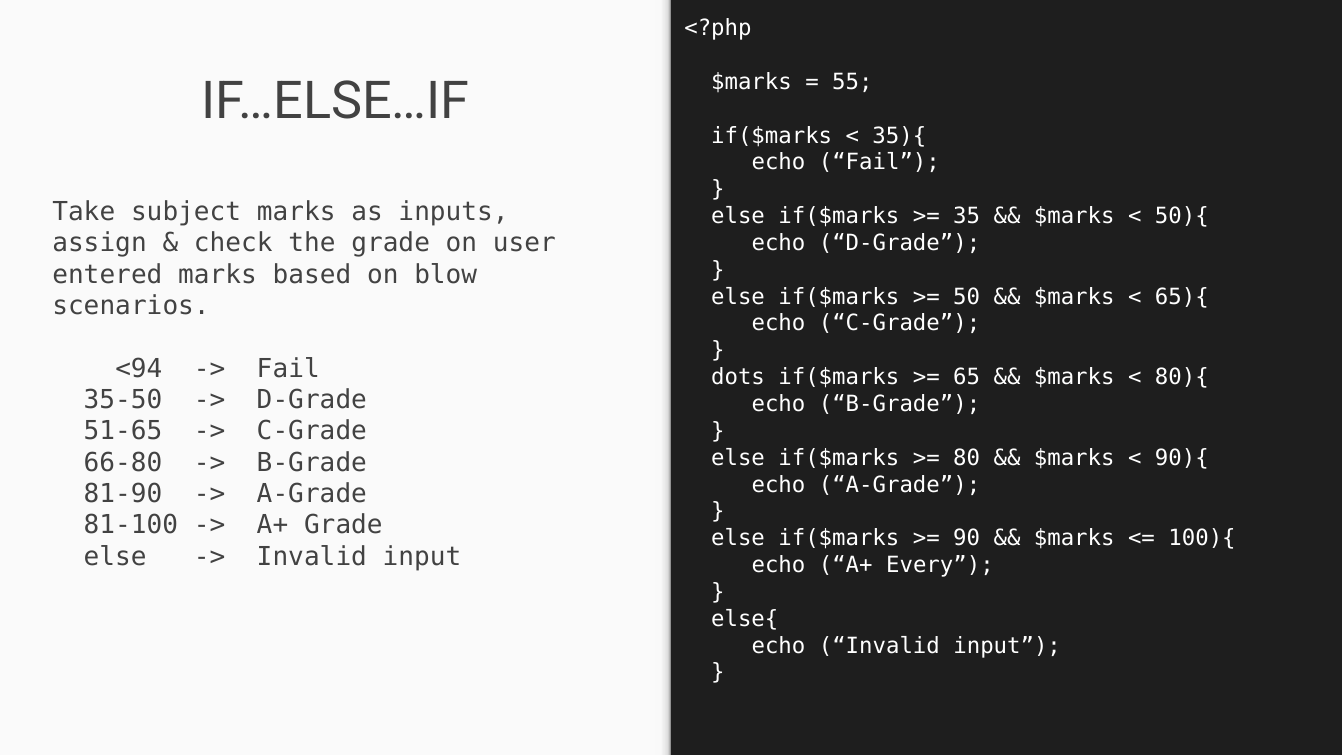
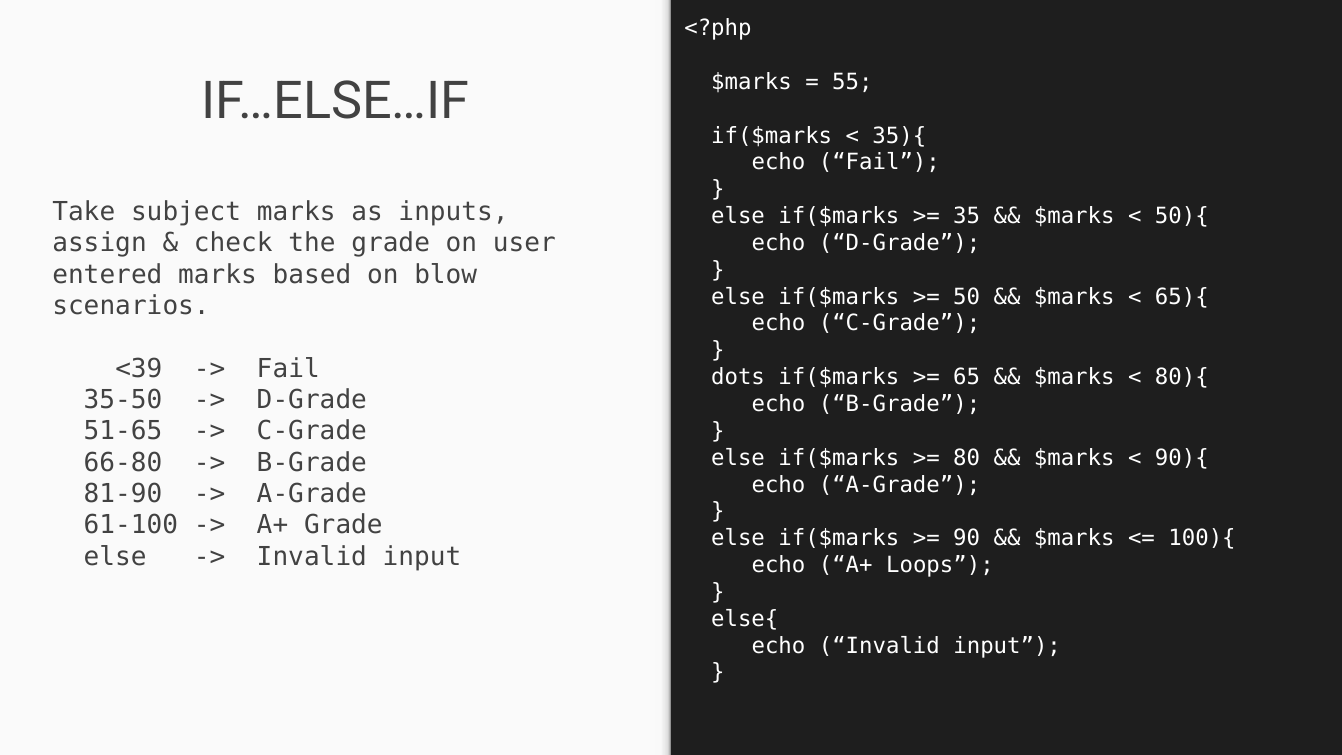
<94: <94 -> <39
81-100: 81-100 -> 61-100
Every: Every -> Loops
